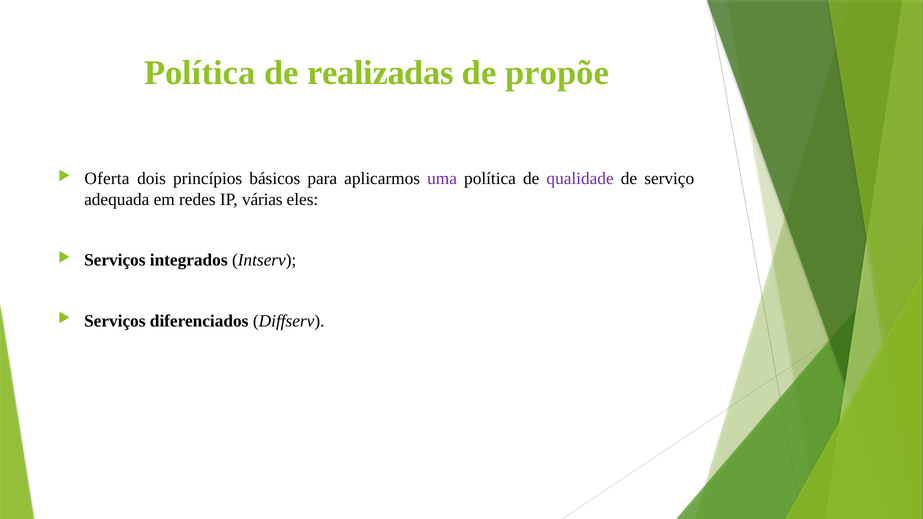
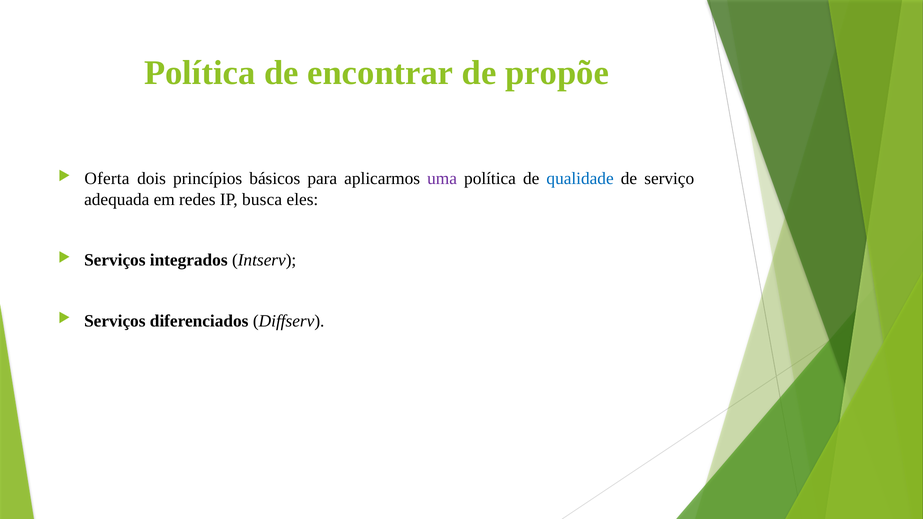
realizadas: realizadas -> encontrar
qualidade colour: purple -> blue
várias: várias -> busca
